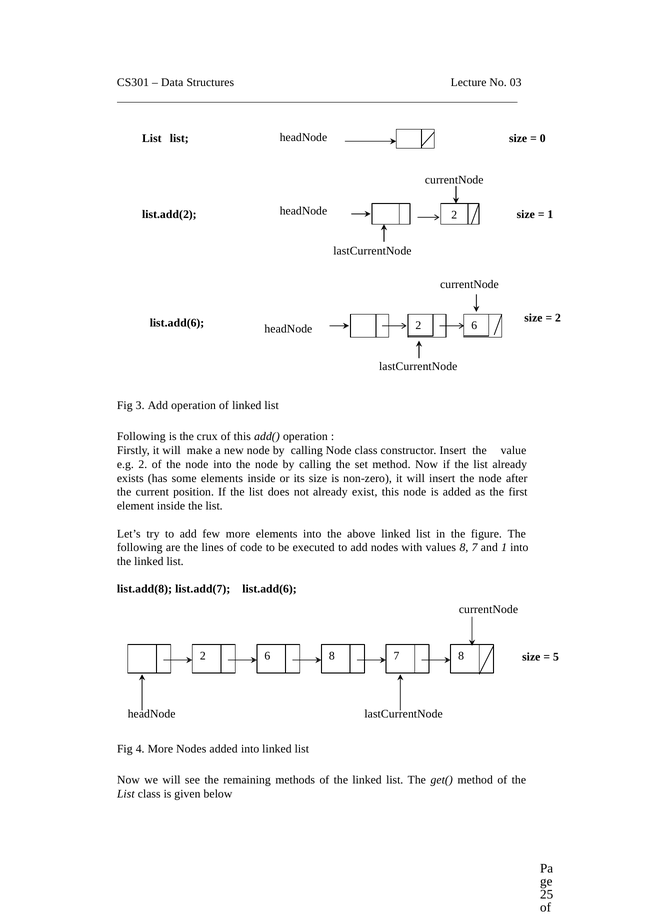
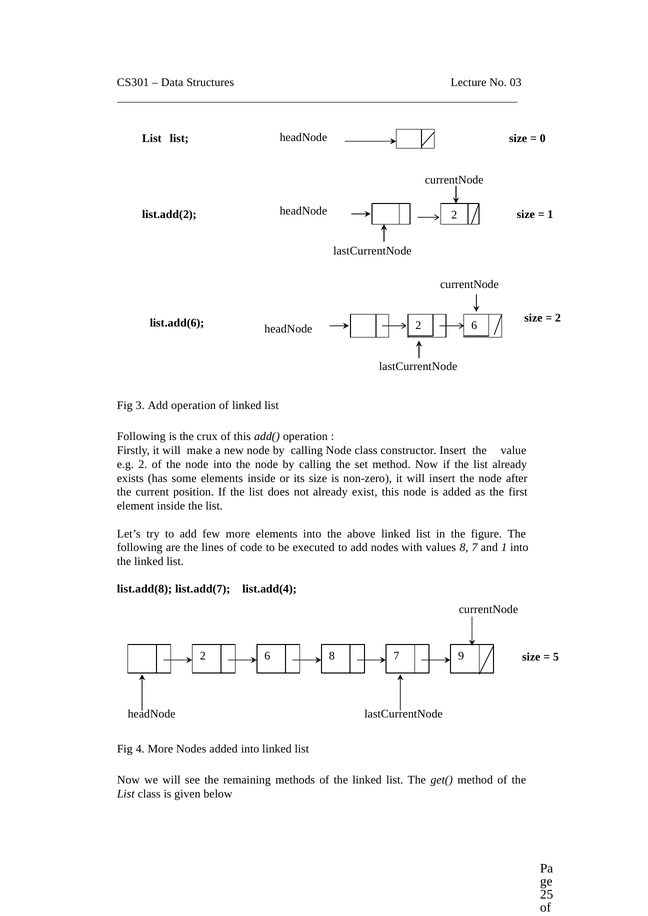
list.add(7 list.add(6: list.add(6 -> list.add(4
7 8: 8 -> 9
